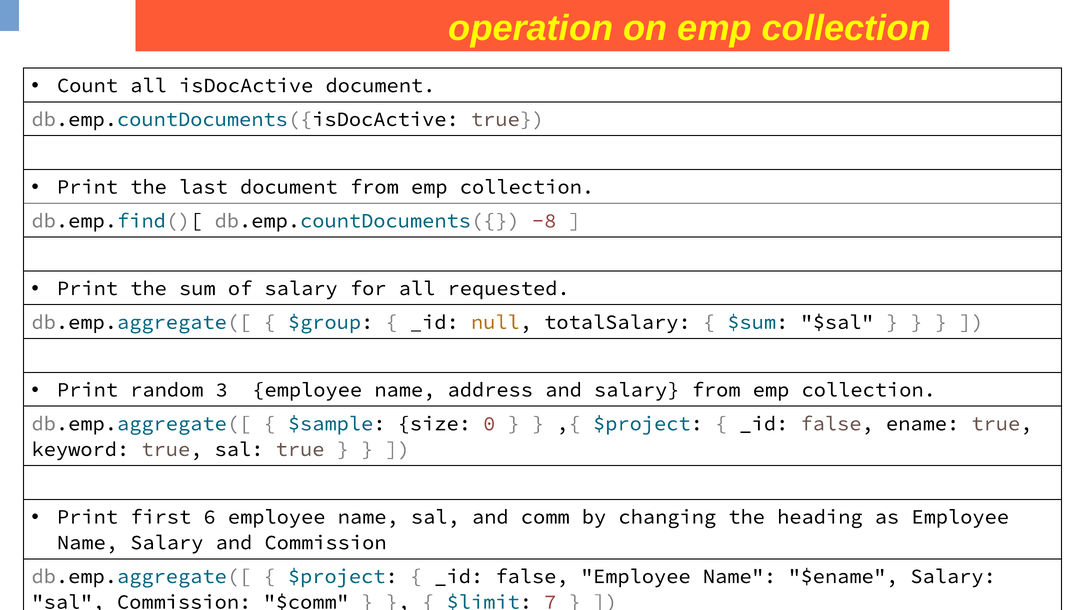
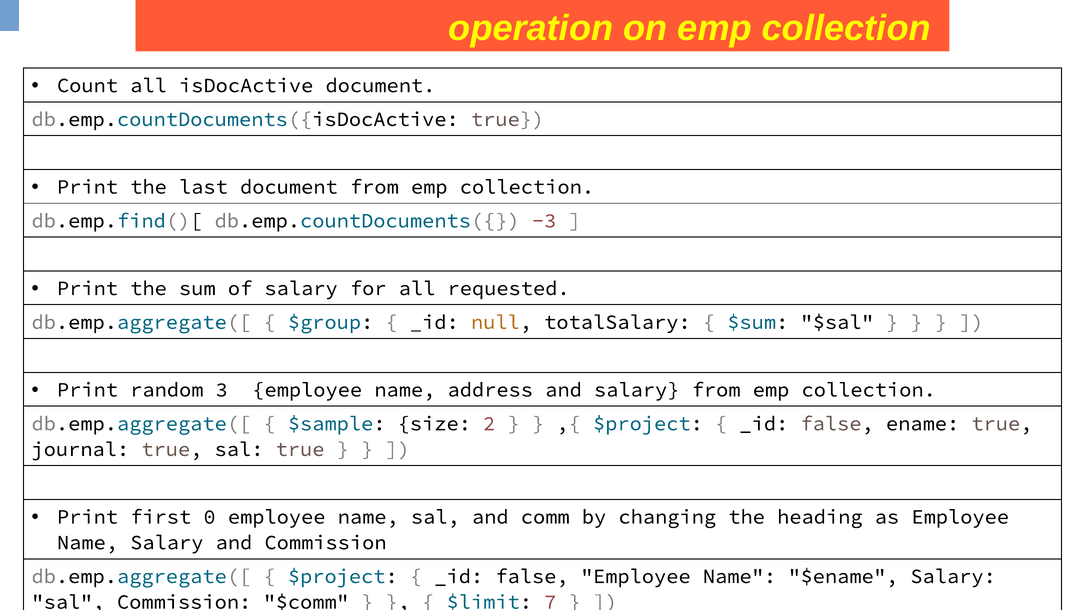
-8: -8 -> -3
0: 0 -> 2
keyword: keyword -> journal
6: 6 -> 0
